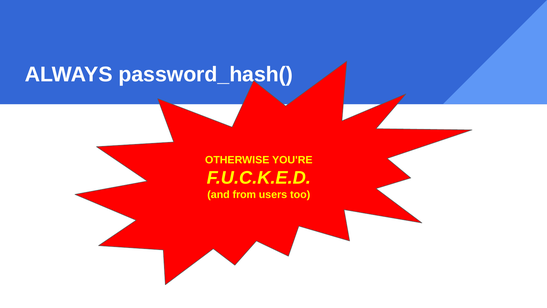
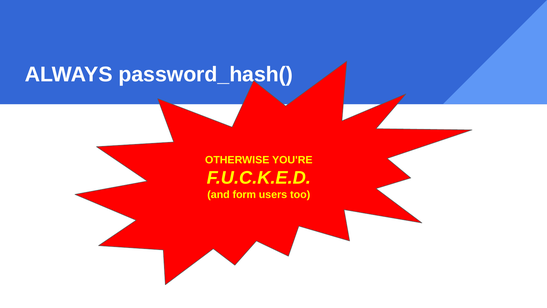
from: from -> form
